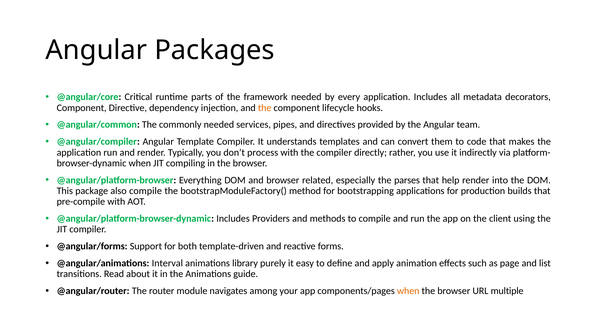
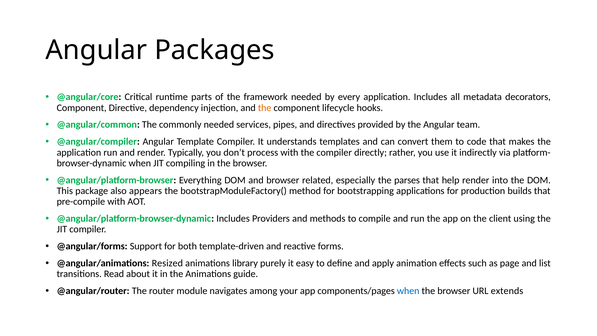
also compile: compile -> appears
Interval: Interval -> Resized
when at (408, 291) colour: orange -> blue
multiple: multiple -> extends
